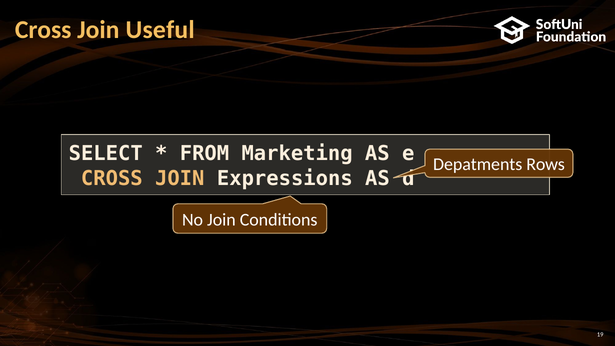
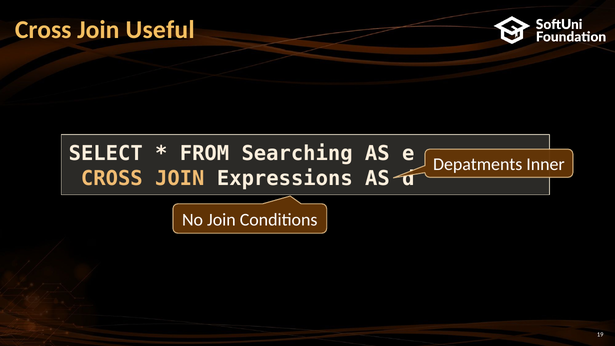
Marketing: Marketing -> Searching
Rows: Rows -> Inner
